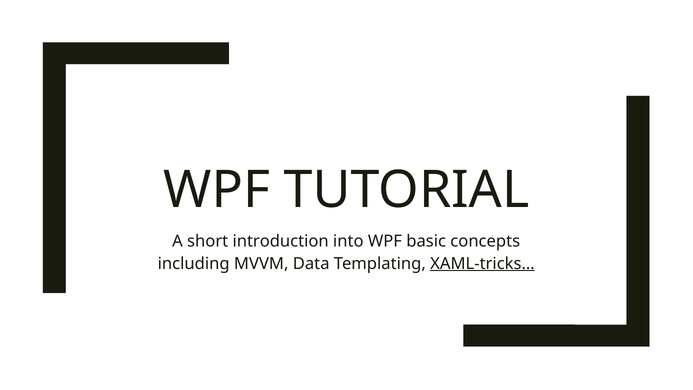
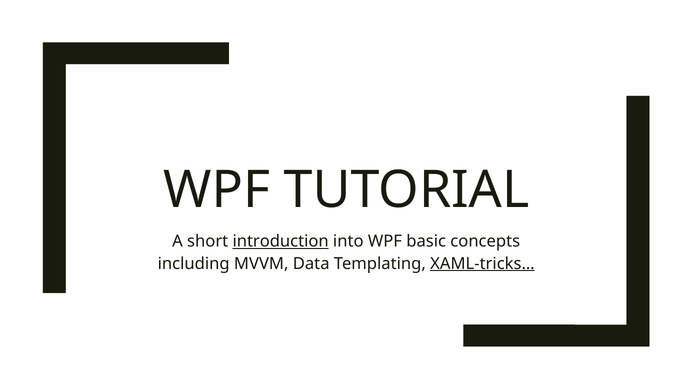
introduction underline: none -> present
